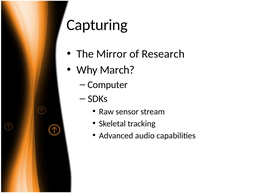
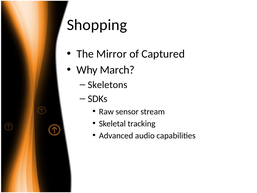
Capturing: Capturing -> Shopping
Research: Research -> Captured
Computer: Computer -> Skeletons
